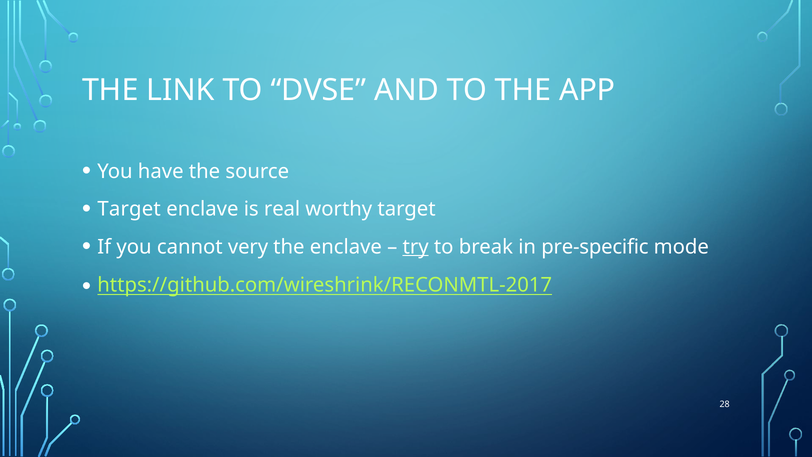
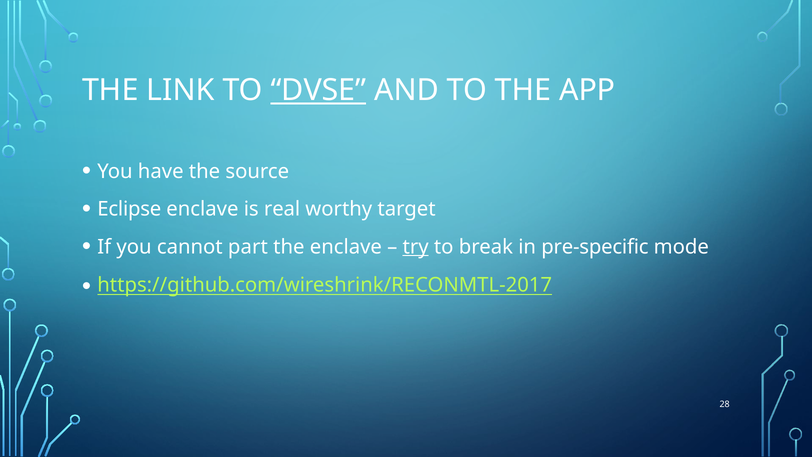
DVSE underline: none -> present
Target at (129, 209): Target -> Eclipse
very: very -> part
